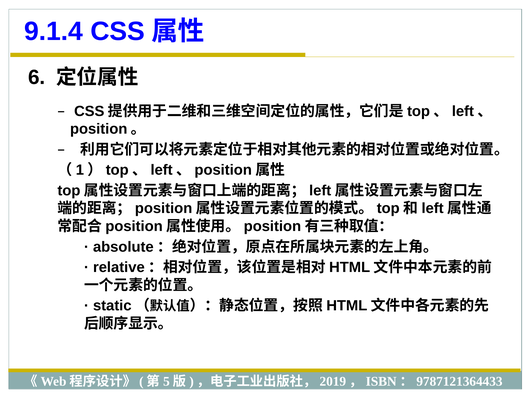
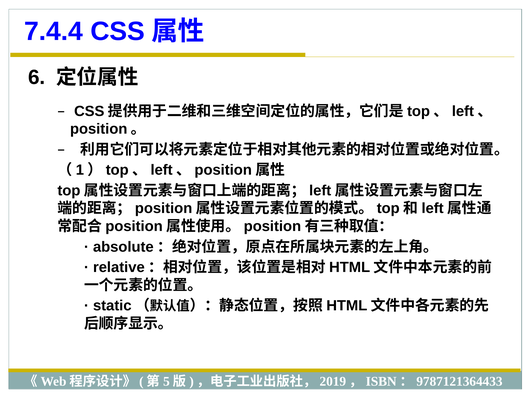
9.1.4: 9.1.4 -> 7.4.4
